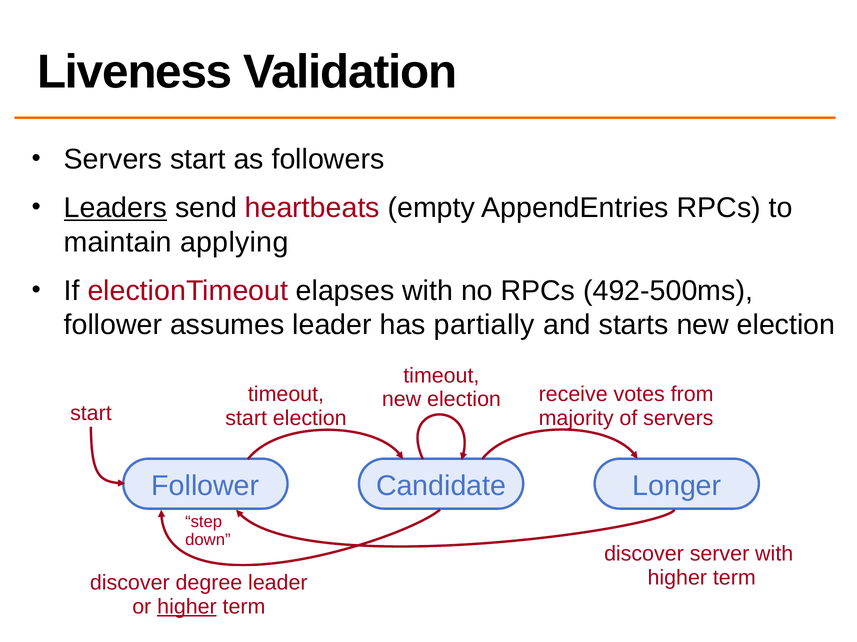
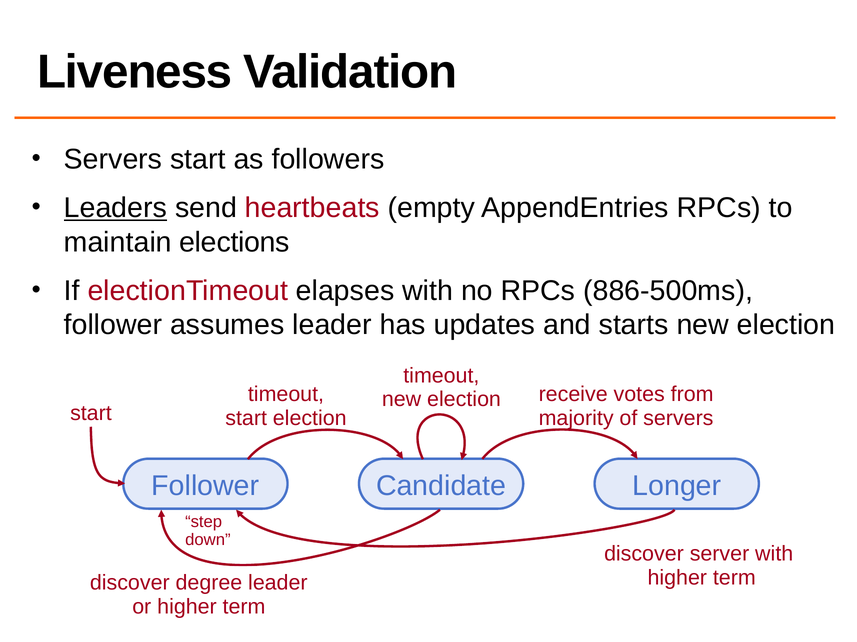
applying: applying -> elections
492-500ms: 492-500ms -> 886-500ms
partially: partially -> updates
higher at (187, 607) underline: present -> none
